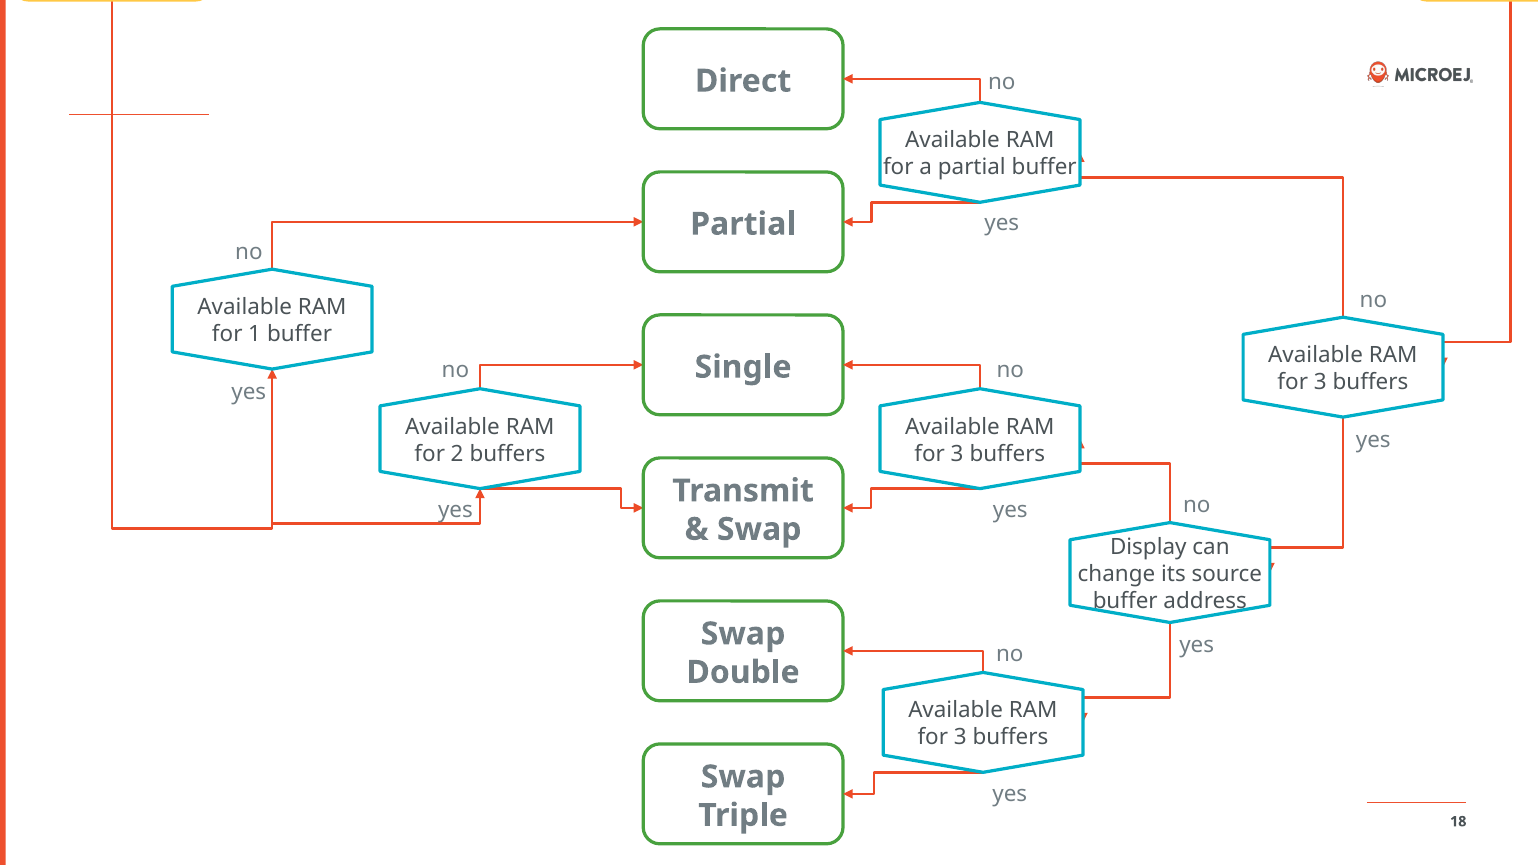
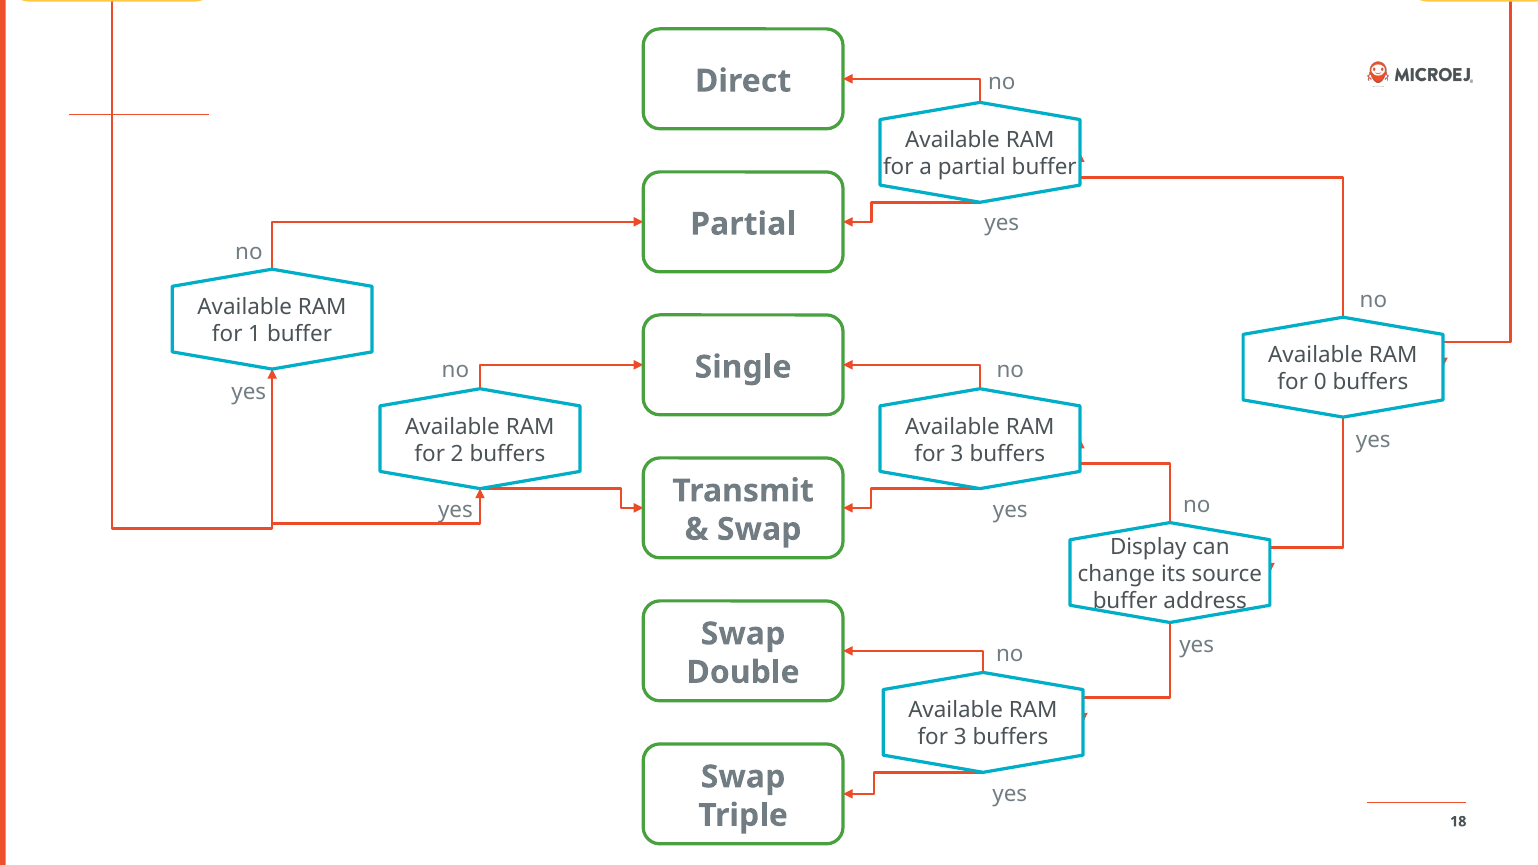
3 at (1320, 382): 3 -> 0
